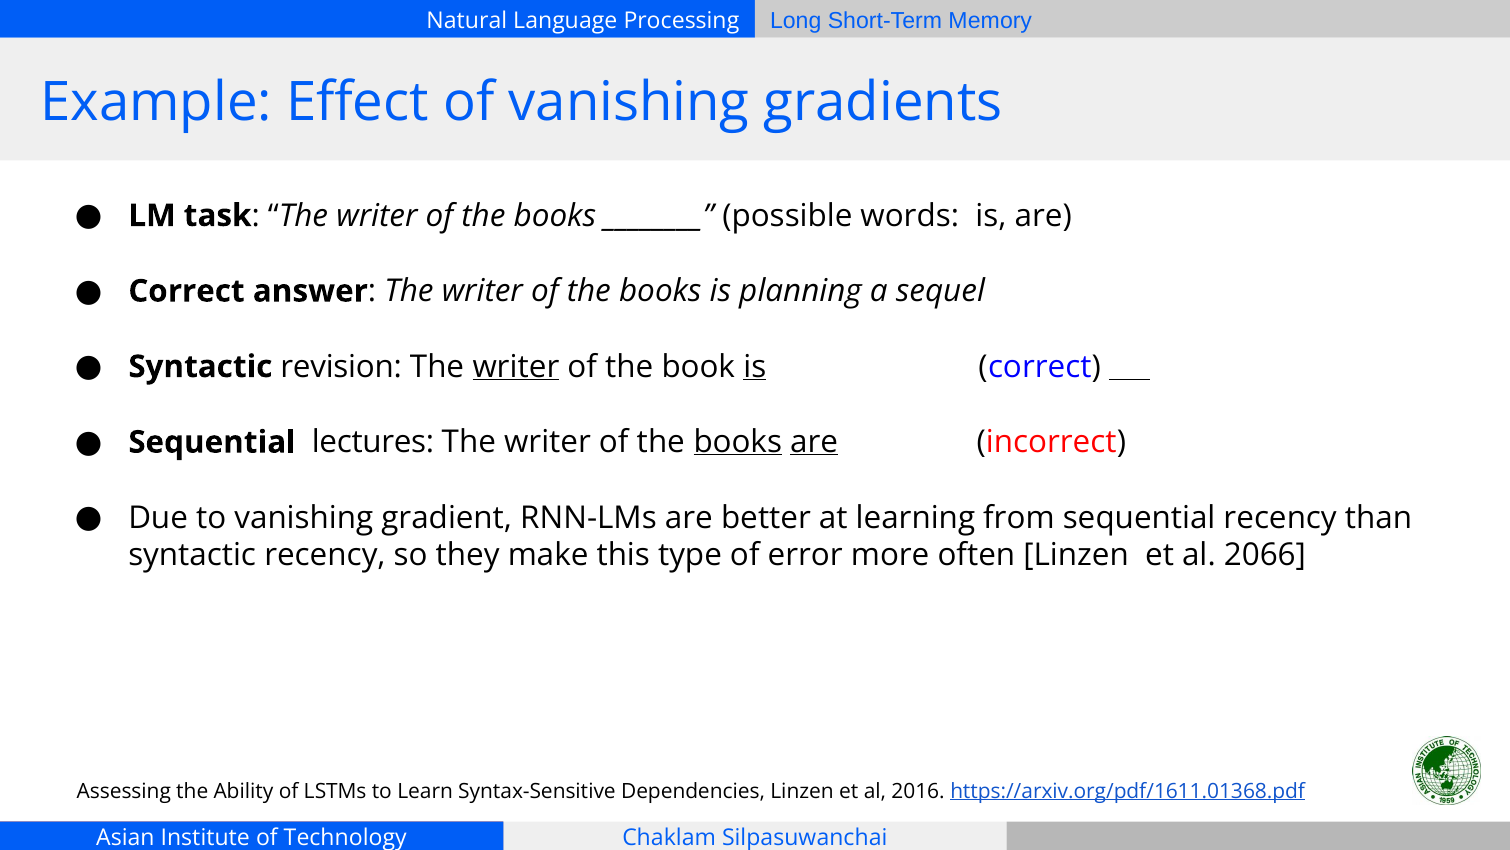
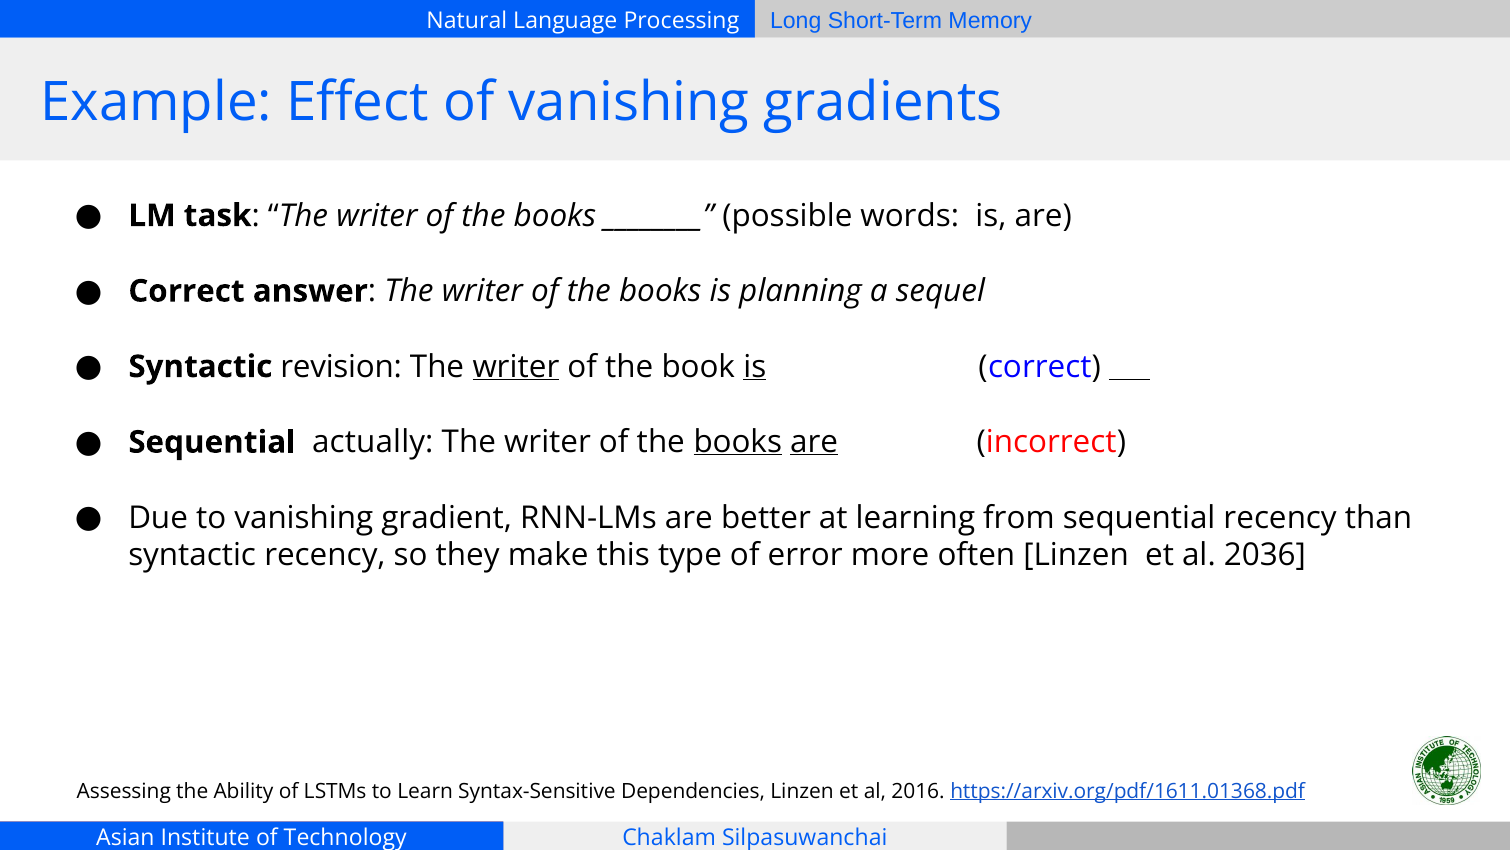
lectures: lectures -> actually
2066: 2066 -> 2036
